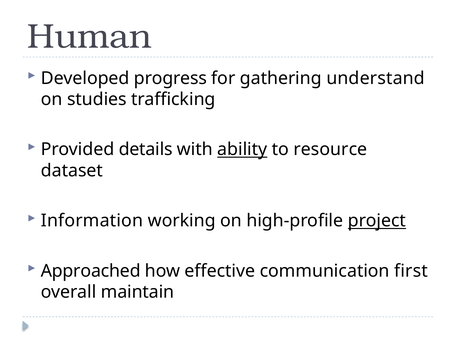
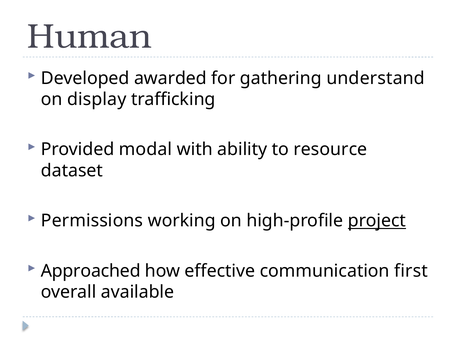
progress: progress -> awarded
studies: studies -> display
details: details -> modal
ability underline: present -> none
Information: Information -> Permissions
maintain: maintain -> available
